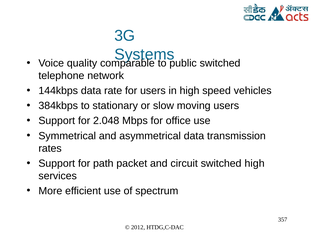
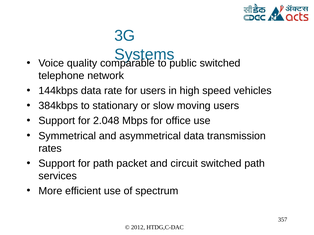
switched high: high -> path
